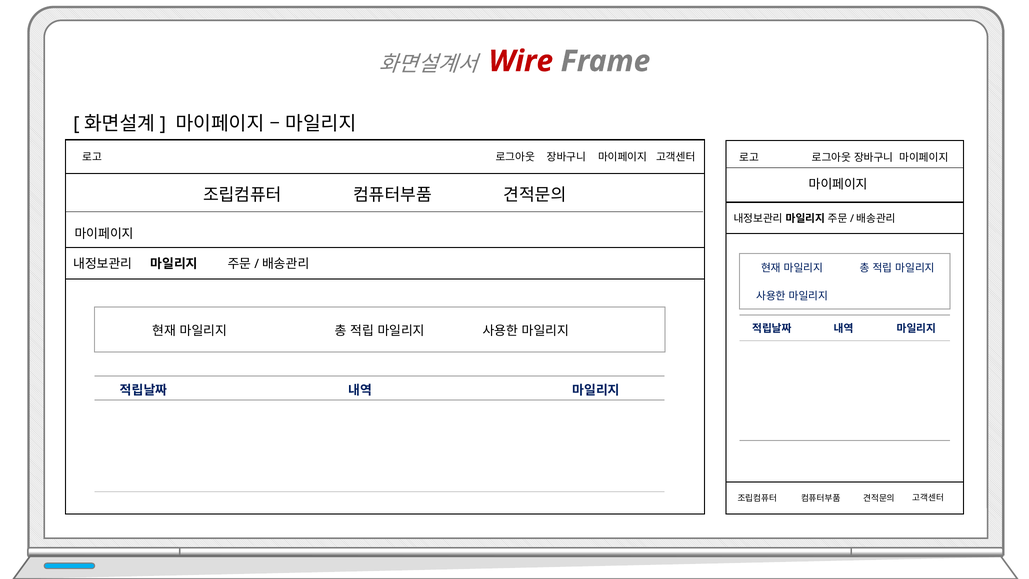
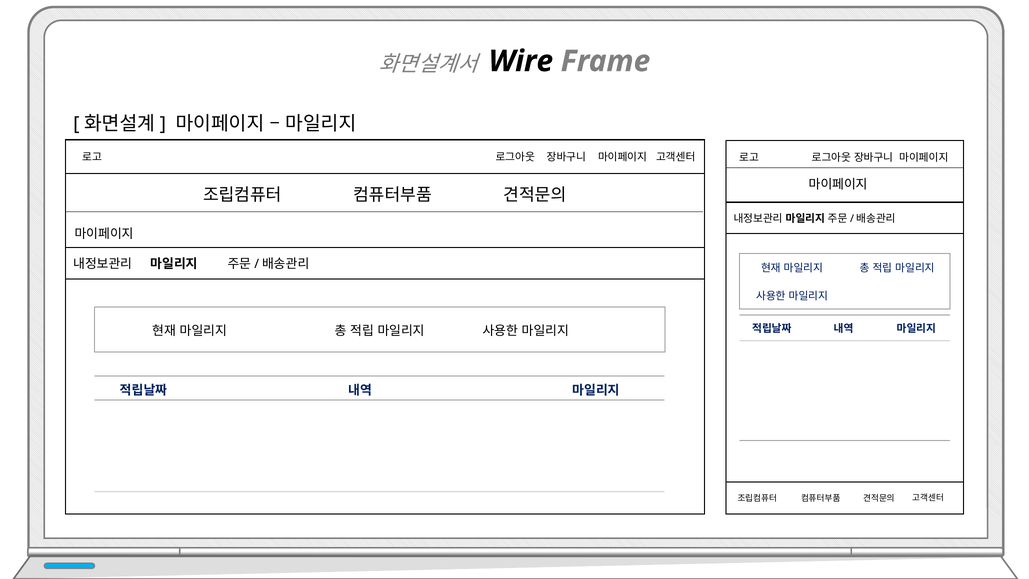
Wire colour: red -> black
